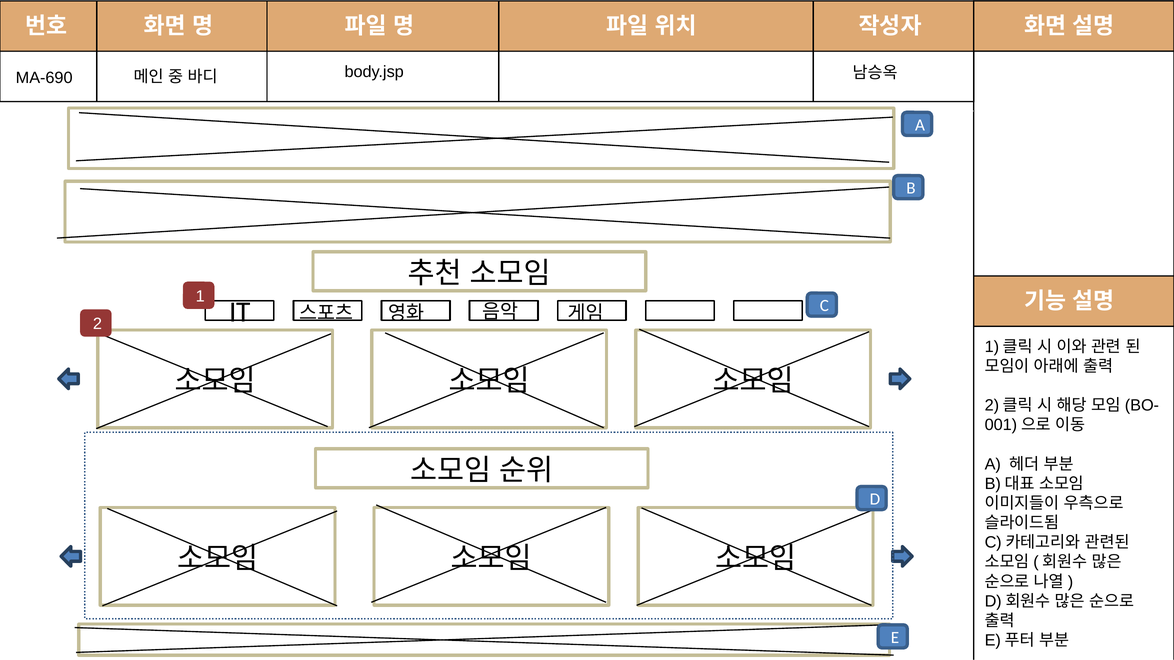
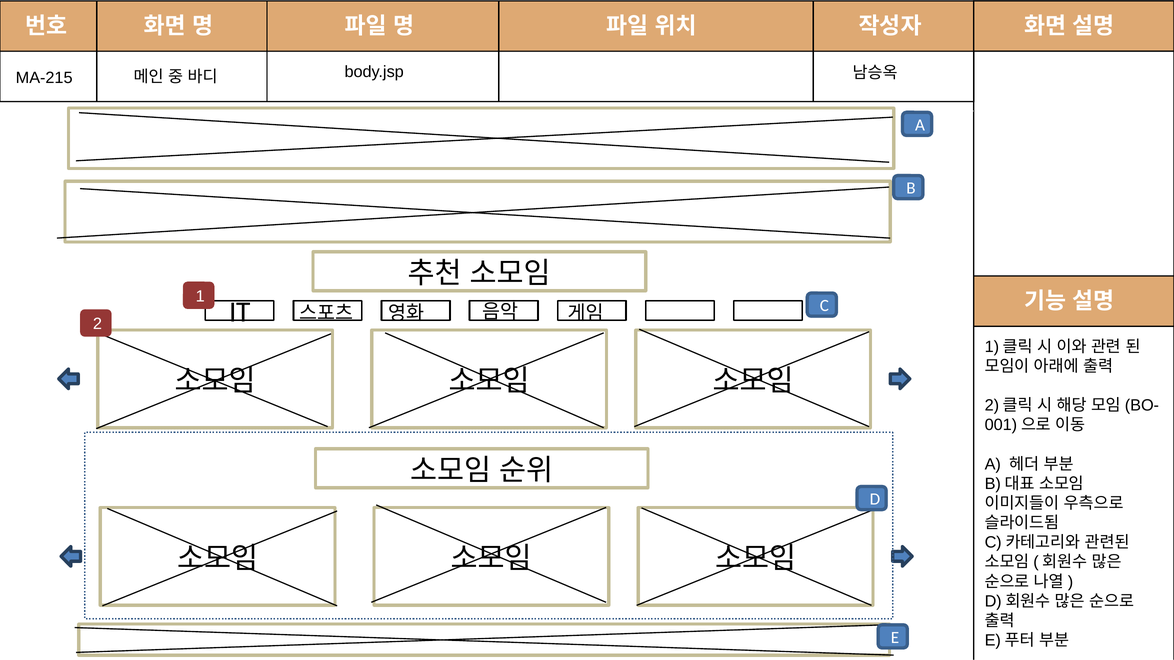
MA-690: MA-690 -> MA-215
